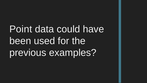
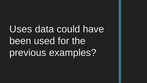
Point: Point -> Uses
